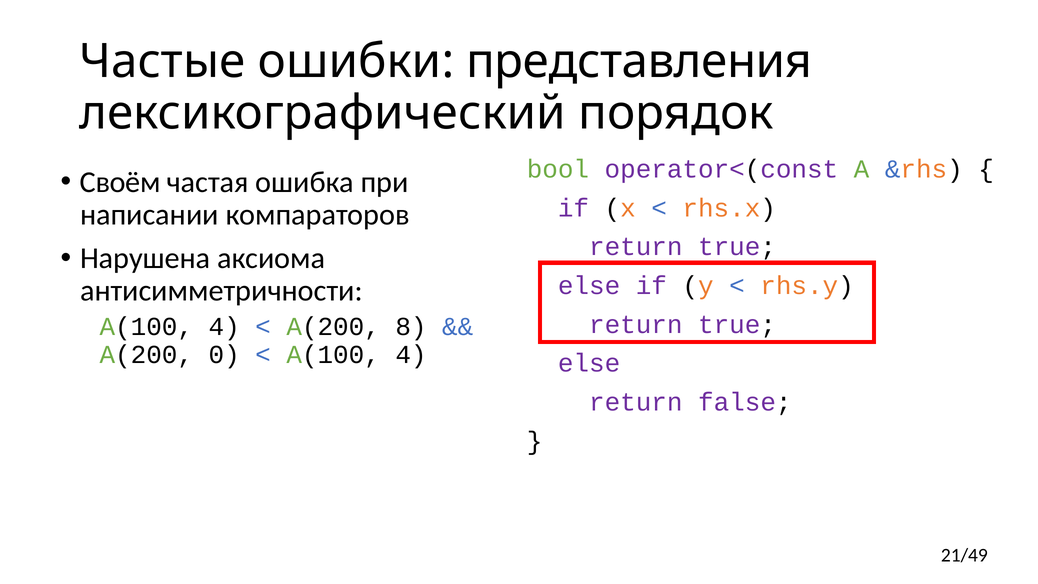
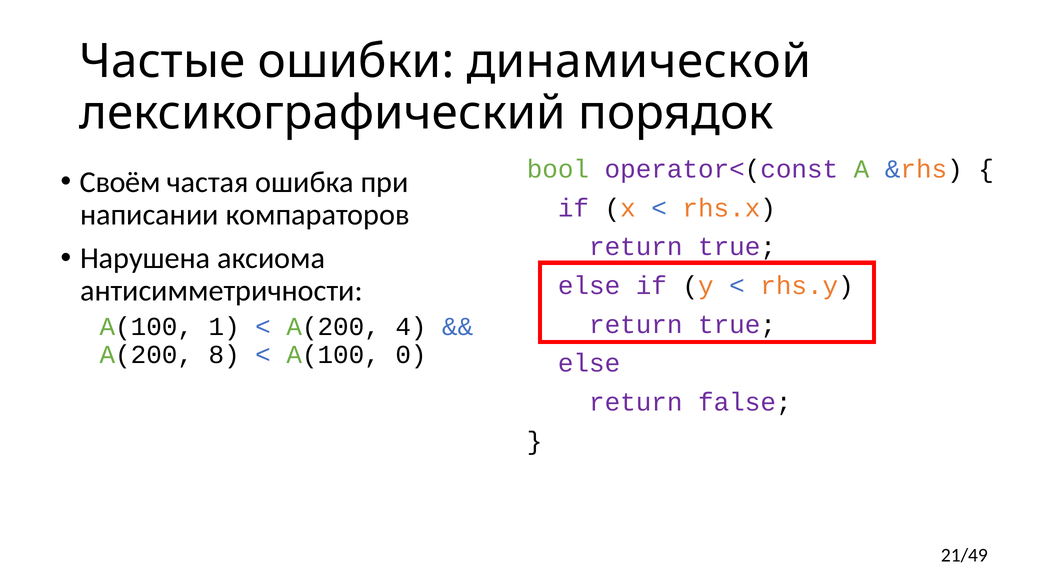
представления: представления -> динамической
4 at (224, 327): 4 -> 1
8: 8 -> 4
0: 0 -> 8
4 at (411, 355): 4 -> 0
